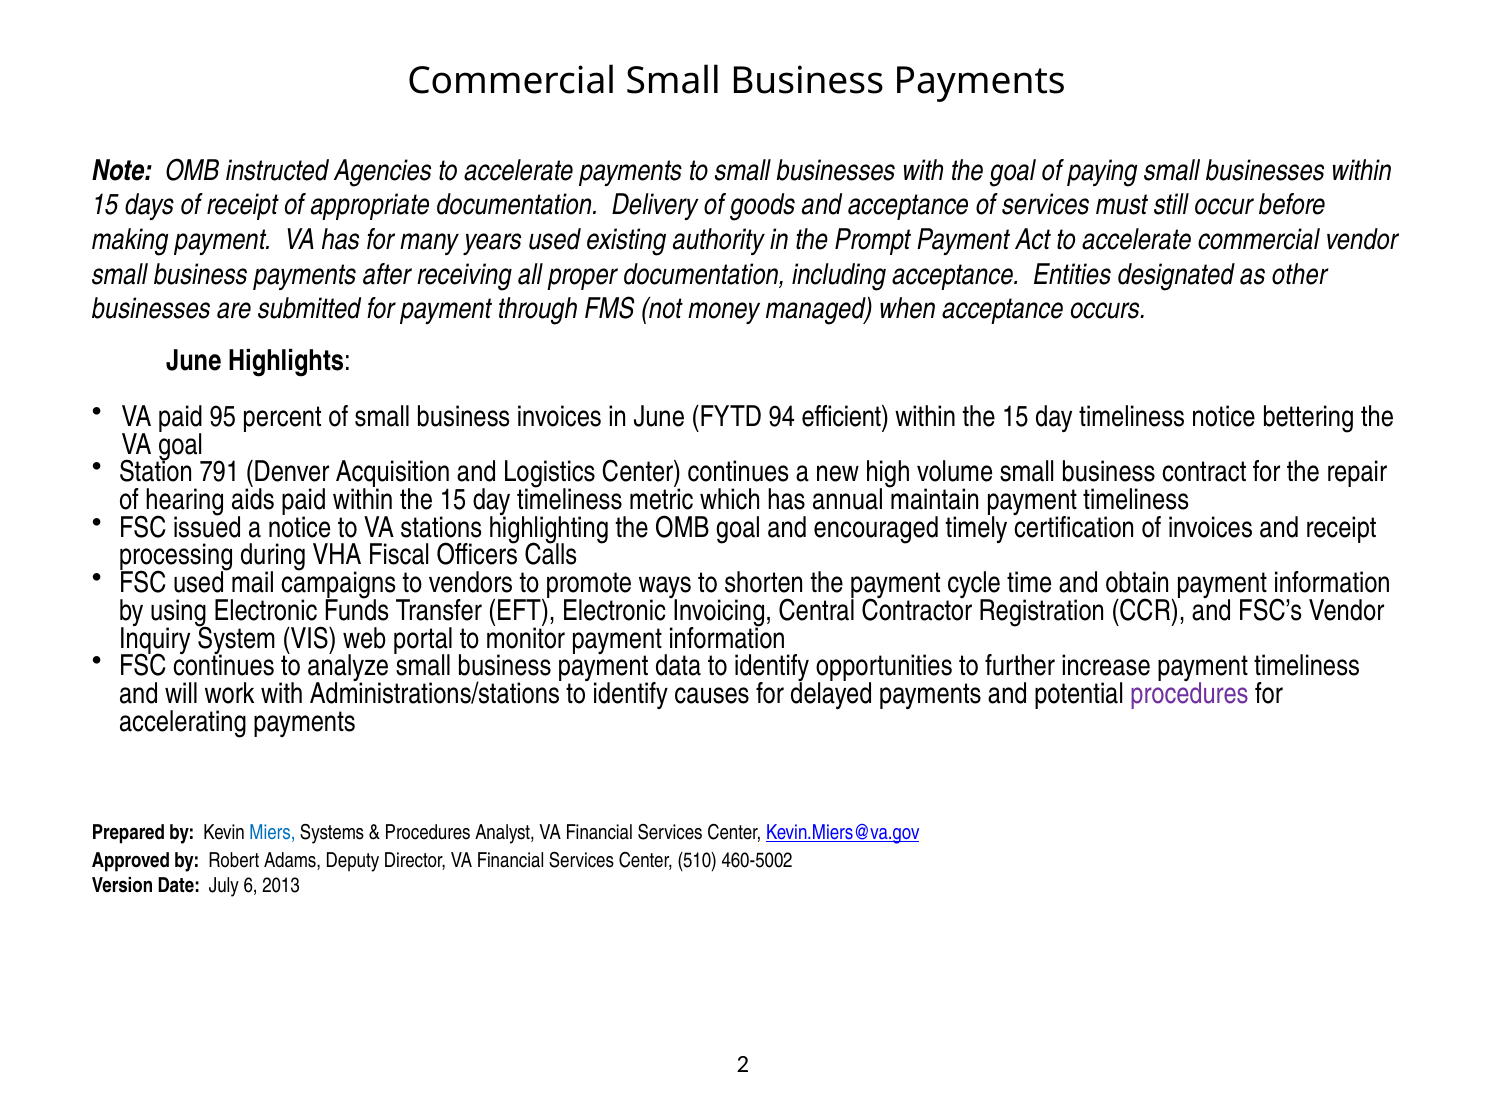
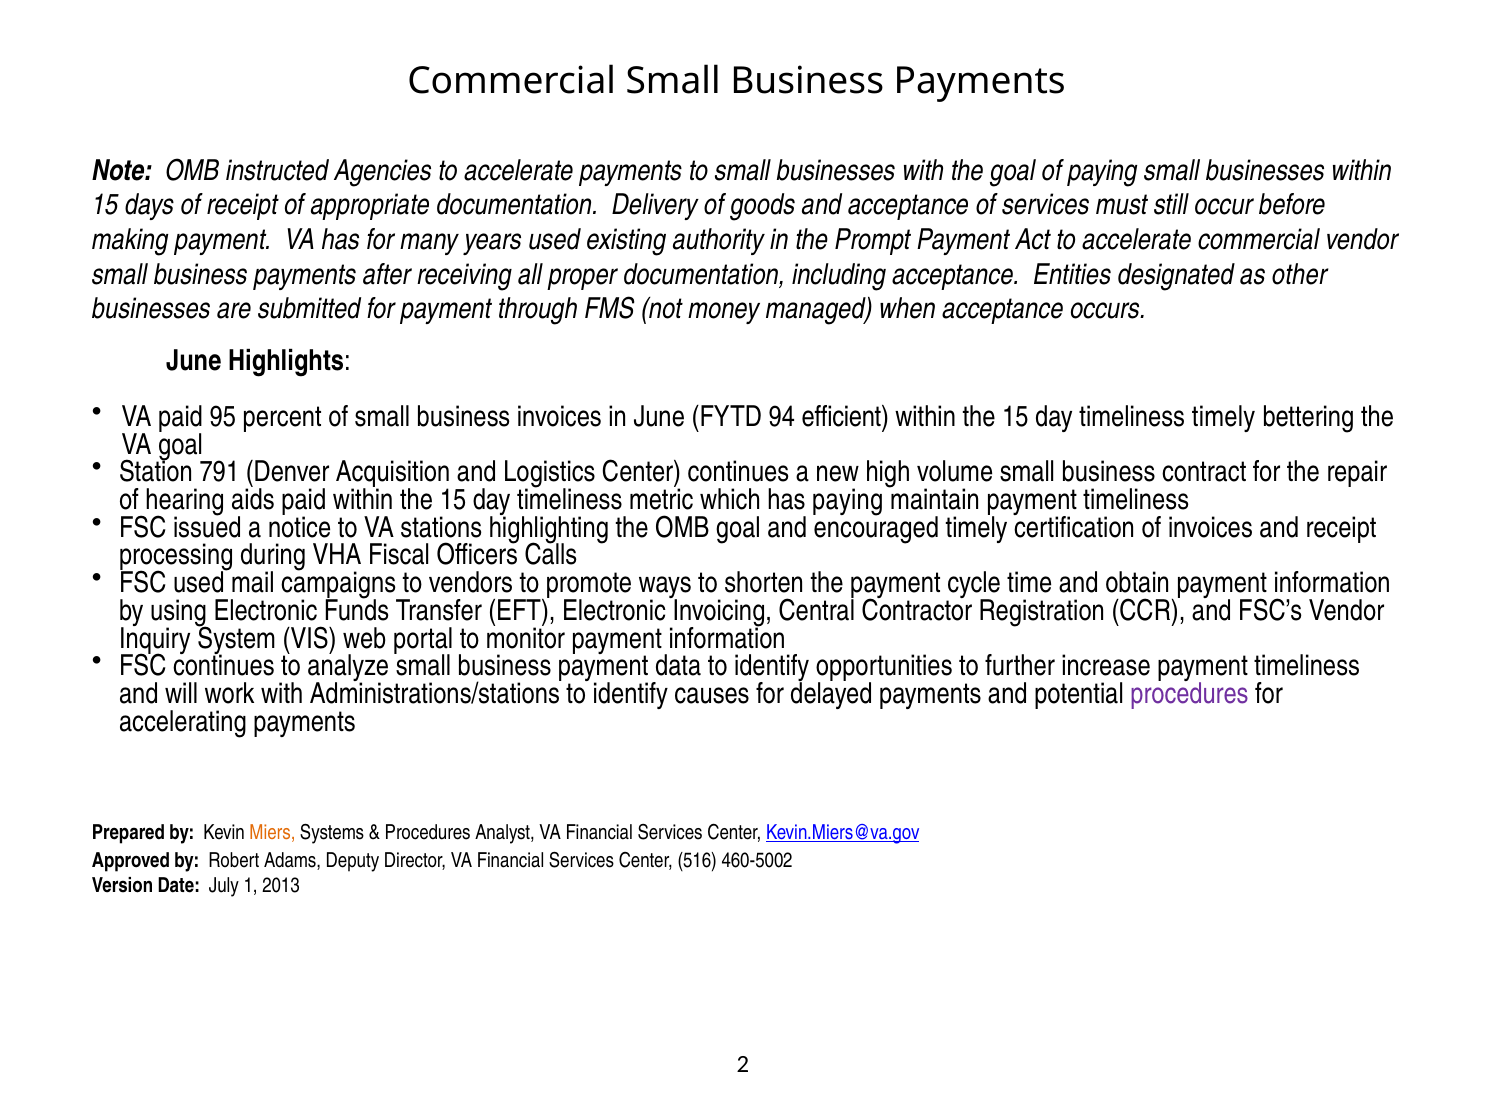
timeliness notice: notice -> timely
has annual: annual -> paying
Miers colour: blue -> orange
510: 510 -> 516
6: 6 -> 1
